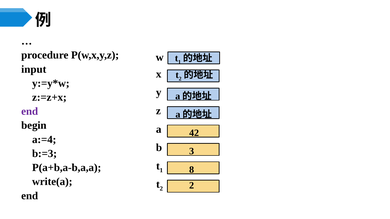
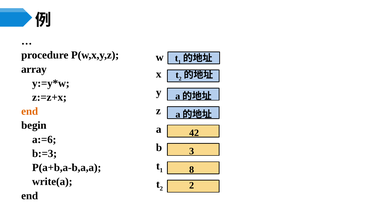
input: input -> array
end at (30, 112) colour: purple -> orange
a:=4: a:=4 -> a:=6
